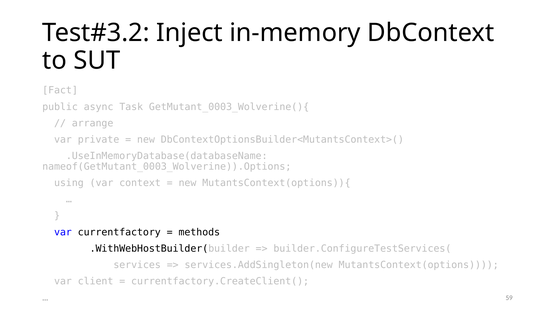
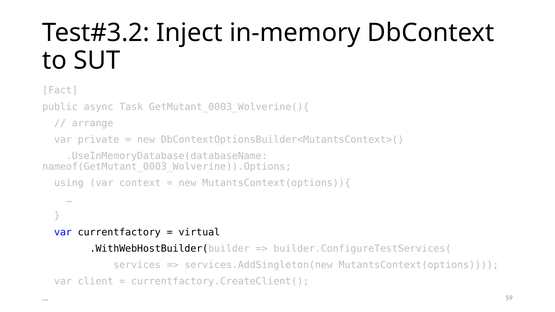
methods: methods -> virtual
